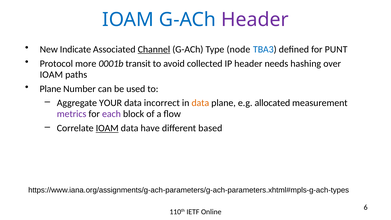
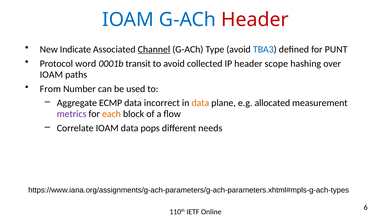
Header at (255, 20) colour: purple -> red
Type node: node -> avoid
more: more -> word
needs: needs -> scope
Plane at (50, 89): Plane -> From
YOUR: YOUR -> ECMP
each colour: purple -> orange
IOAM at (107, 128) underline: present -> none
have: have -> pops
based: based -> needs
